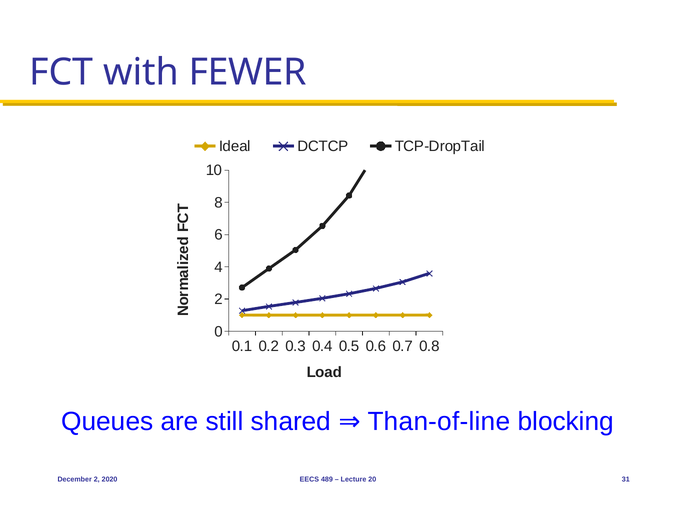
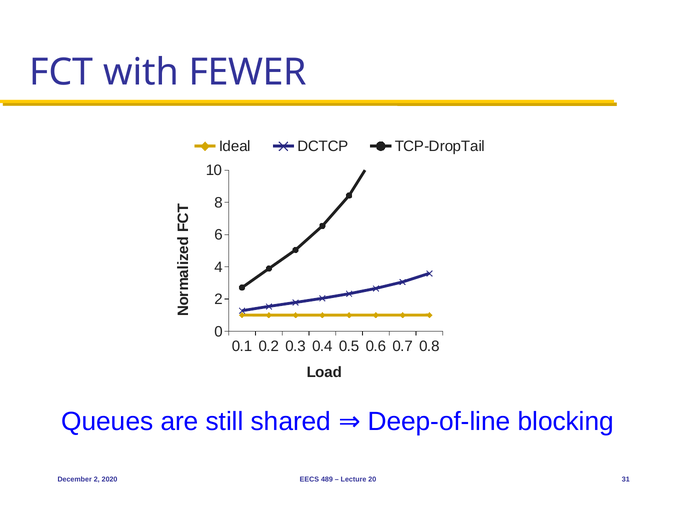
Than-of-line: Than-of-line -> Deep-of-line
